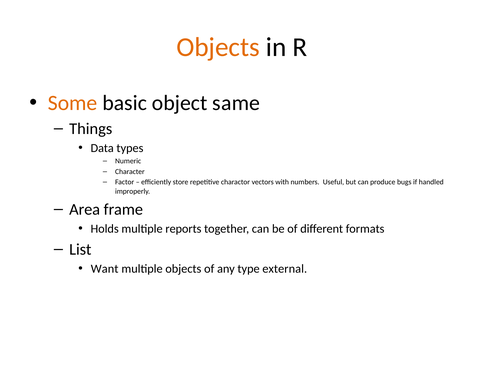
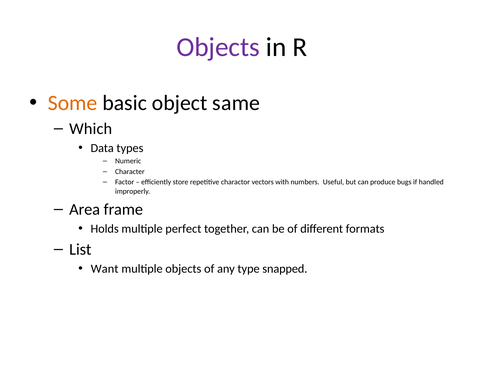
Objects at (218, 47) colour: orange -> purple
Things: Things -> Which
reports: reports -> perfect
external: external -> snapped
